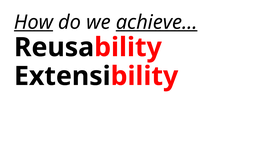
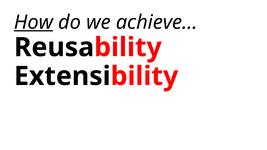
achieve… underline: present -> none
